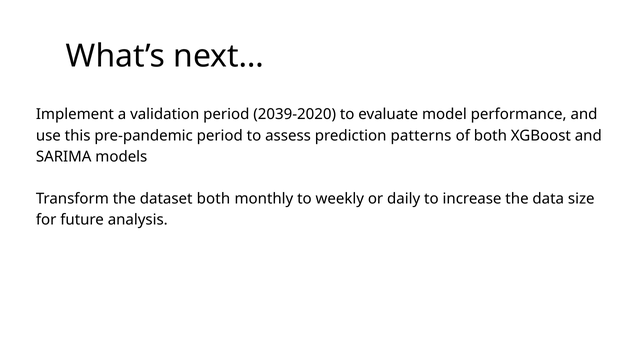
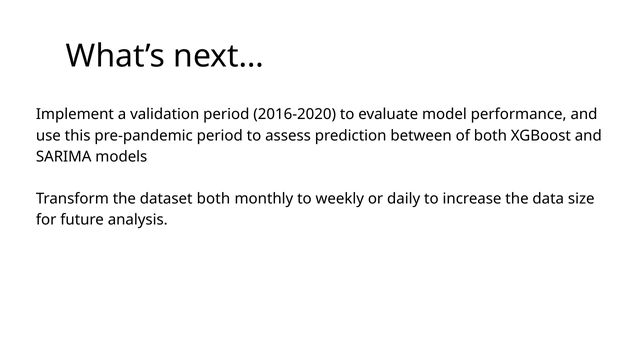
2039-2020: 2039-2020 -> 2016-2020
patterns: patterns -> between
